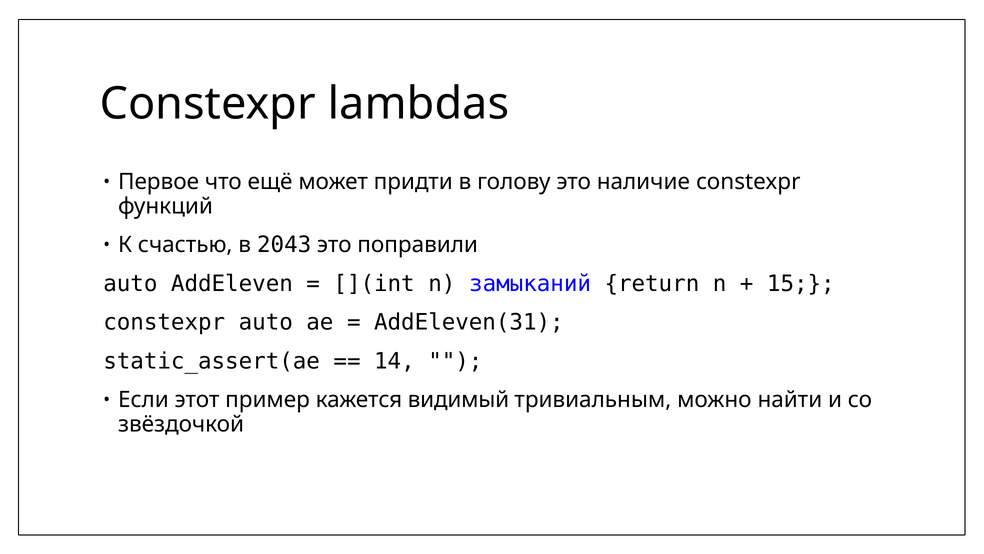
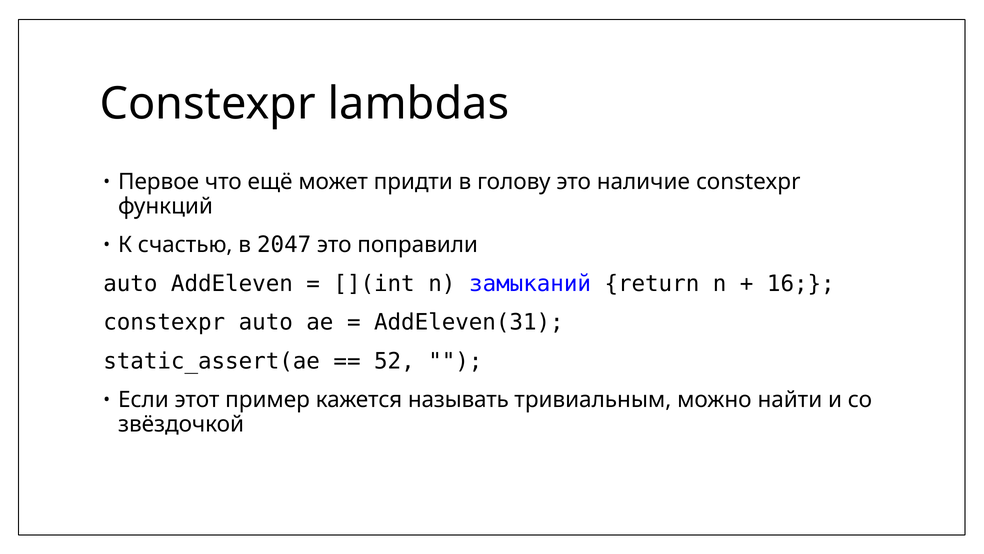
2043: 2043 -> 2047
15: 15 -> 16
14: 14 -> 52
видимый: видимый -> называть
